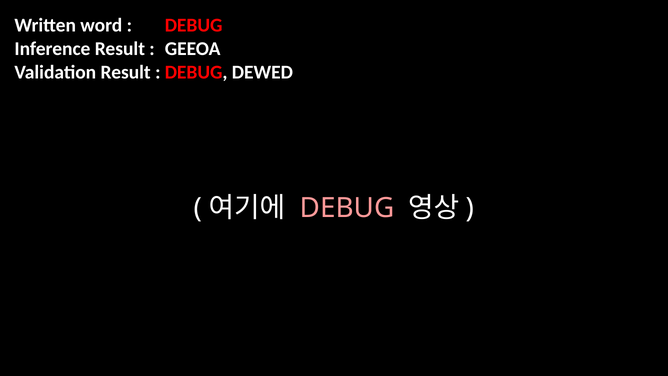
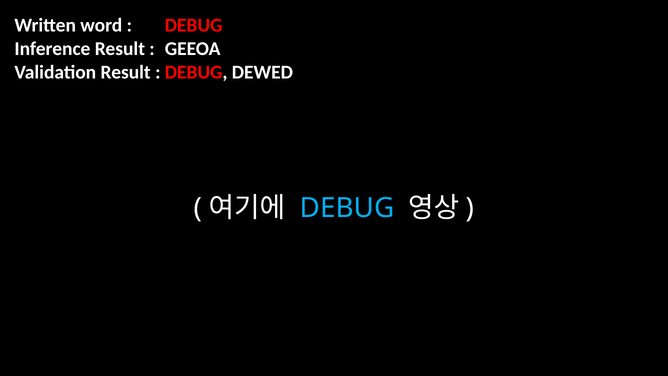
DEBUG at (347, 208) colour: pink -> light blue
